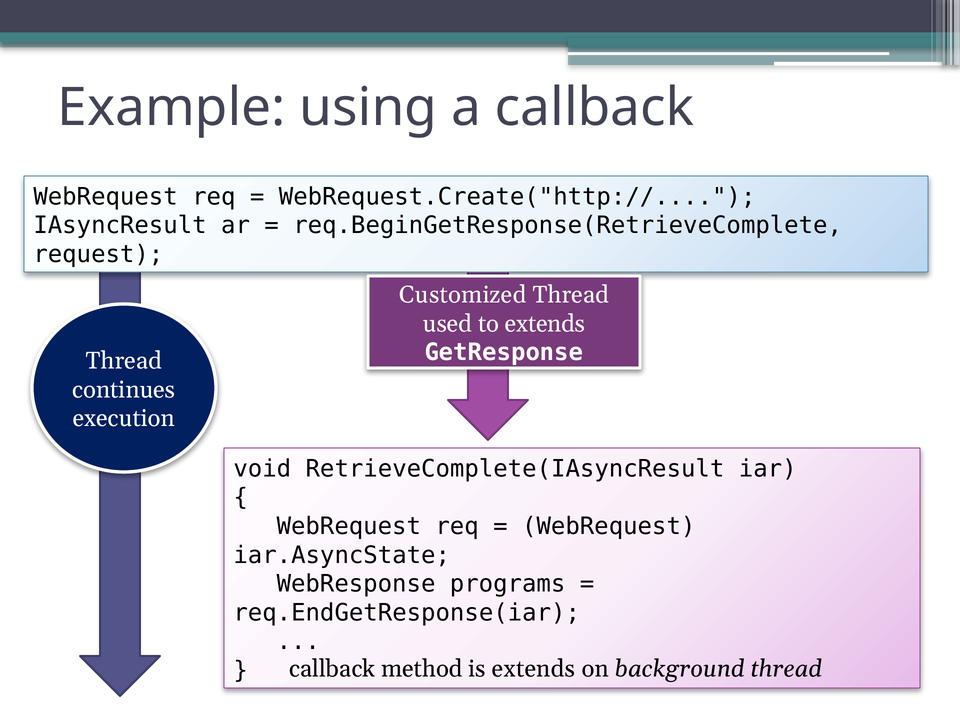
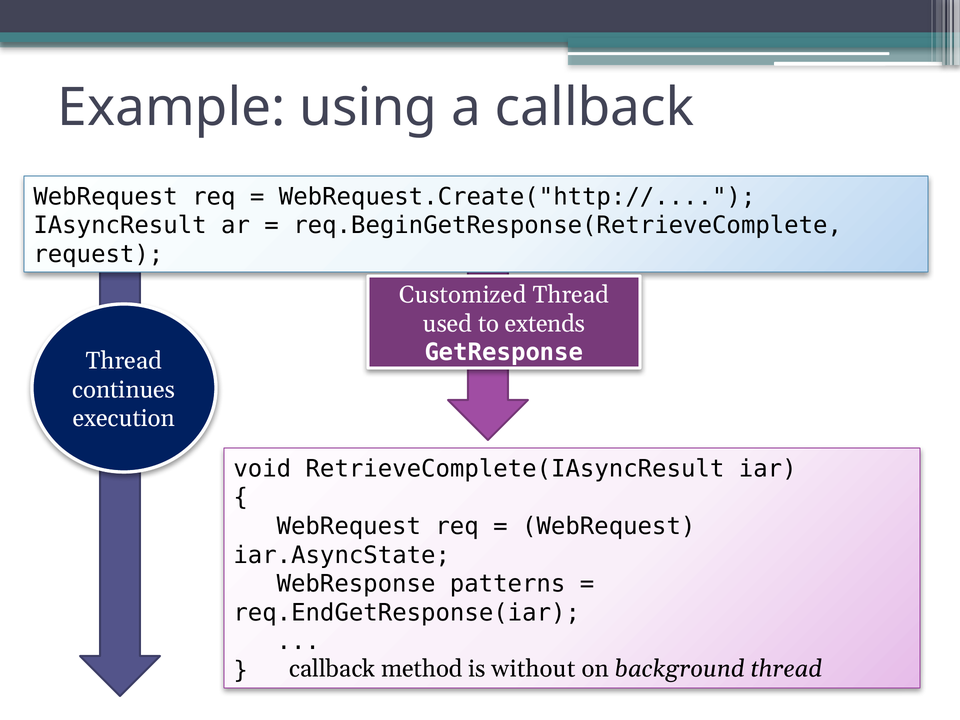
programs: programs -> patterns
is extends: extends -> without
